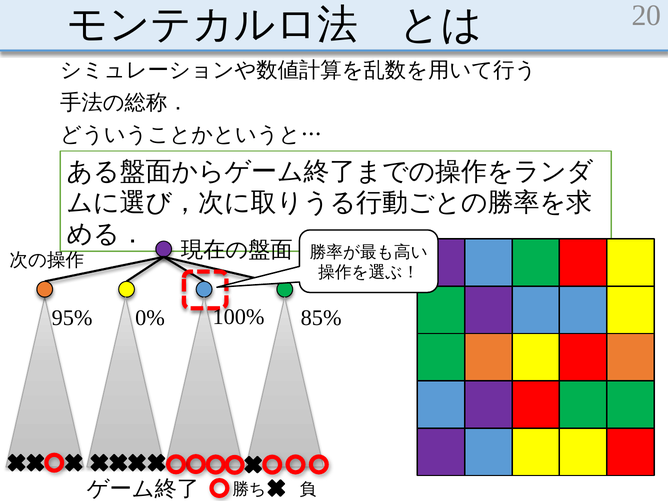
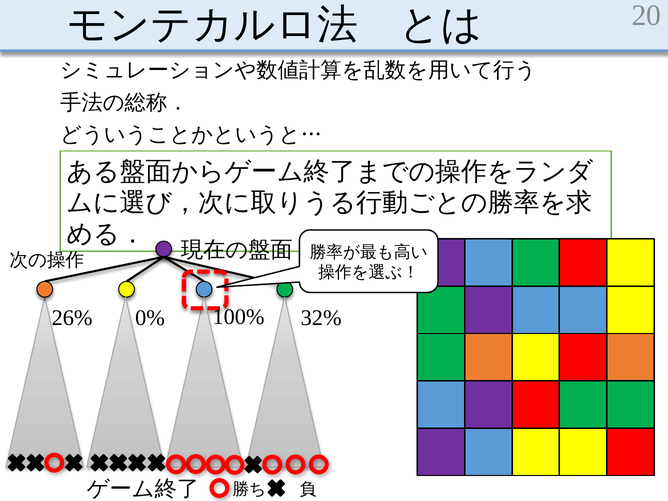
95%: 95% -> 26%
85%: 85% -> 32%
